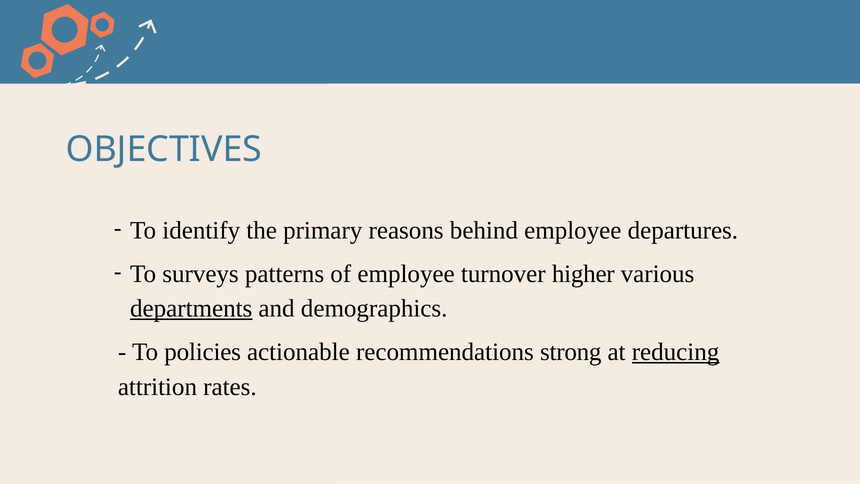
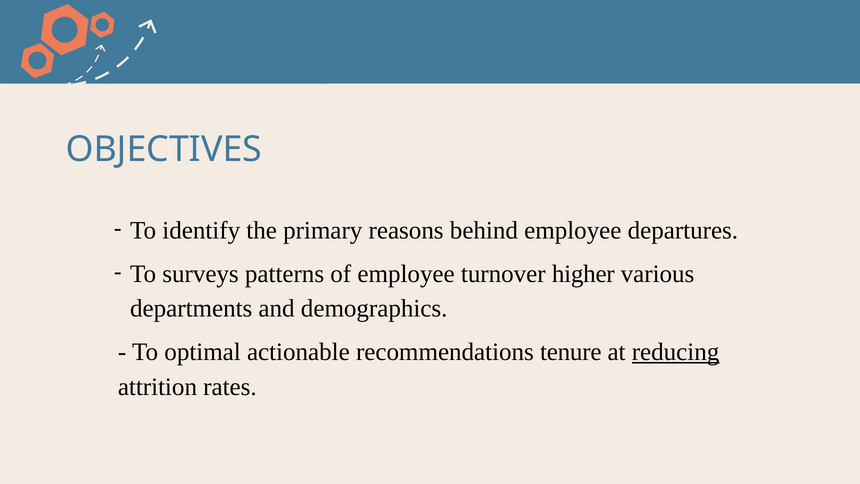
departments underline: present -> none
policies: policies -> optimal
strong: strong -> tenure
